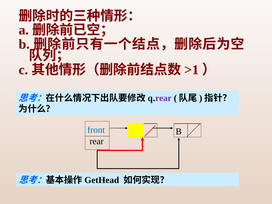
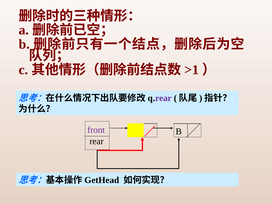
front colour: blue -> purple
